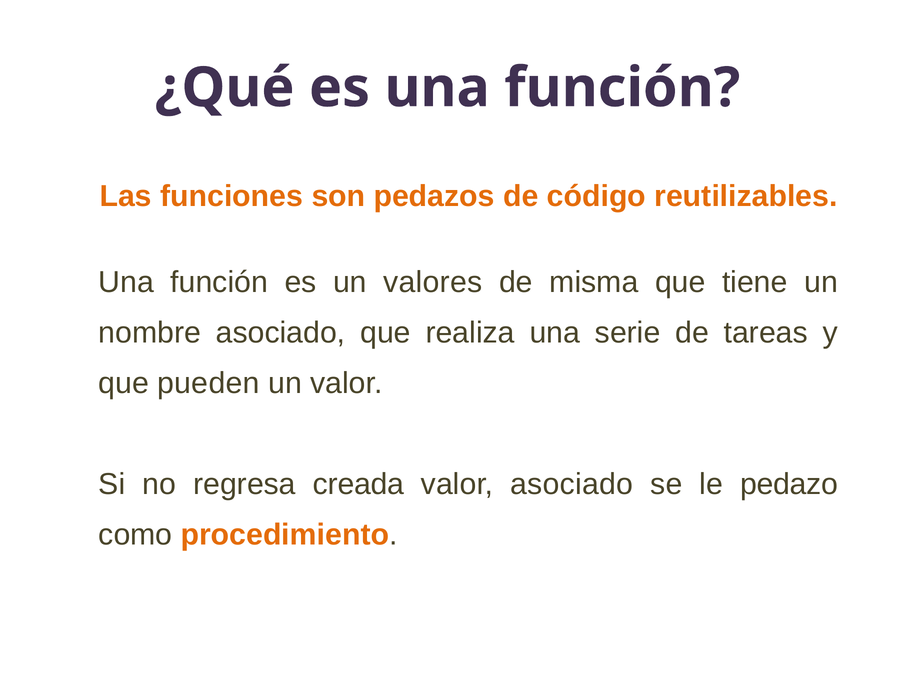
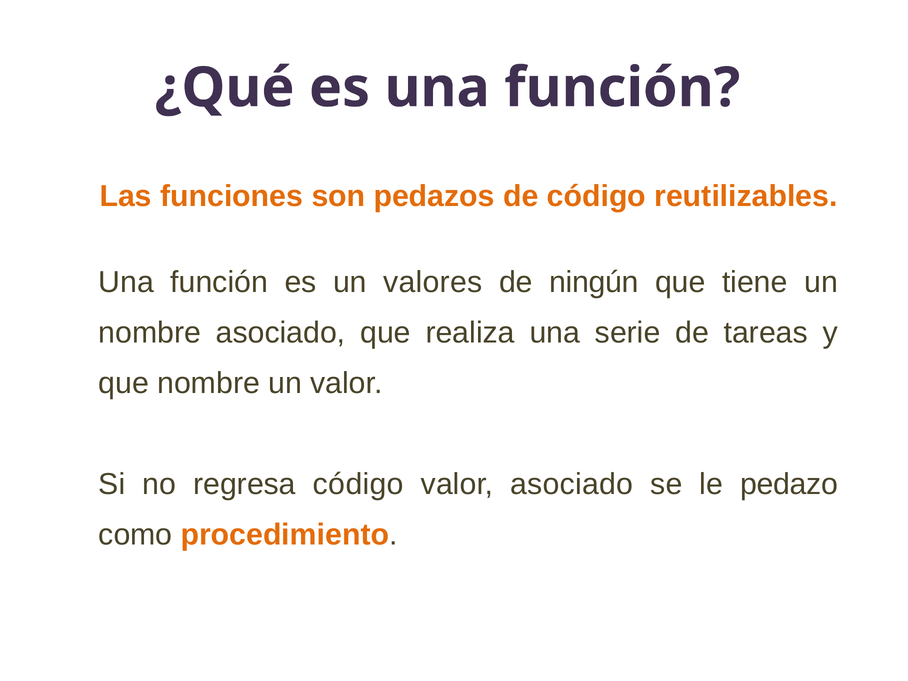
misma: misma -> ningún
que pueden: pueden -> nombre
regresa creada: creada -> código
